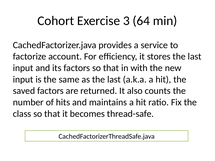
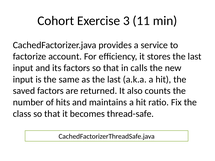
64: 64 -> 11
with: with -> calls
